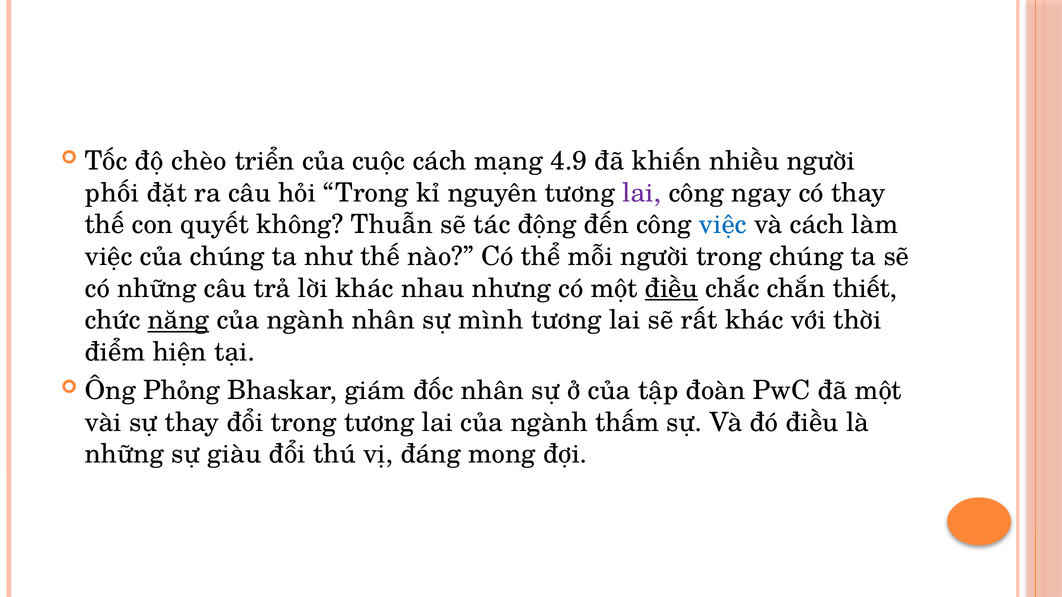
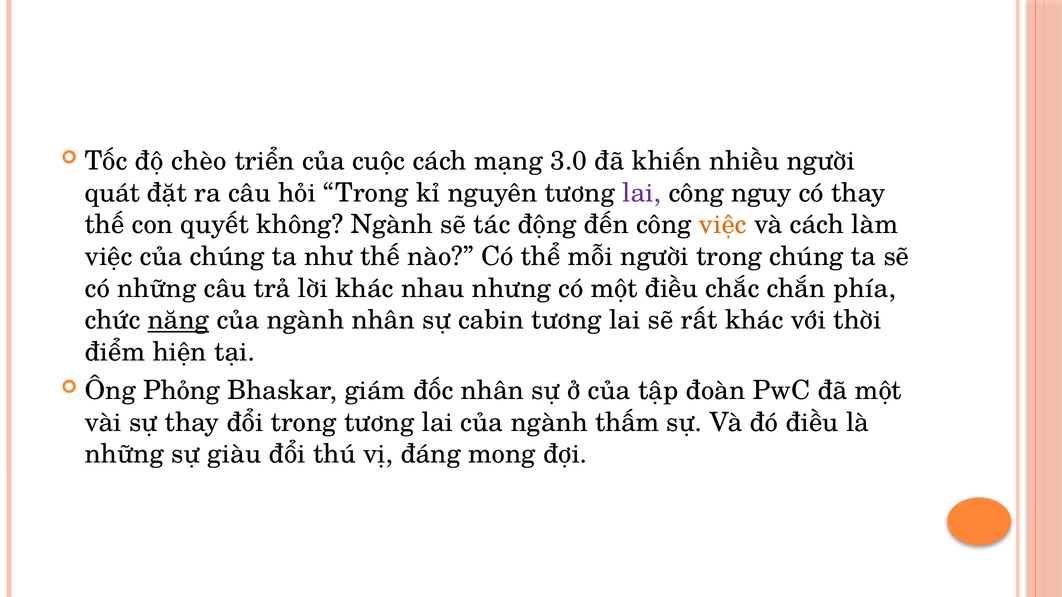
4.9: 4.9 -> 3.0
phối: phối -> quát
ngay: ngay -> nguy
không Thuẫn: Thuẫn -> Ngành
việc at (723, 225) colour: blue -> orange
điều at (671, 289) underline: present -> none
thiết: thiết -> phía
mình: mình -> cabin
